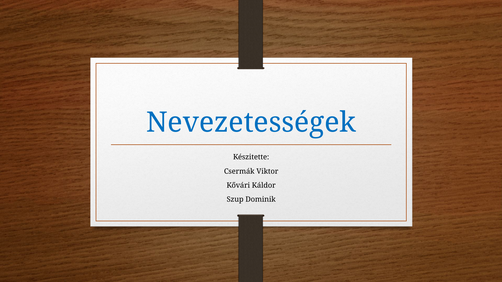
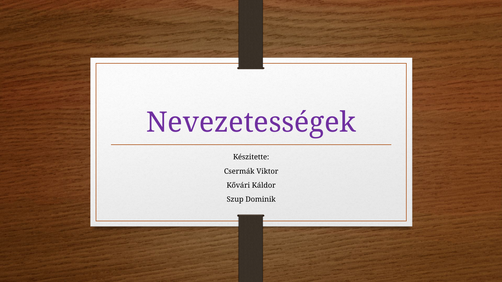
Nevezetességek colour: blue -> purple
